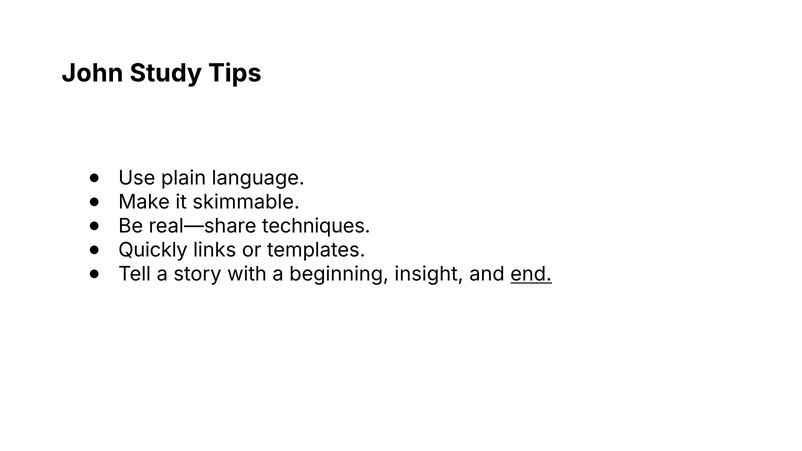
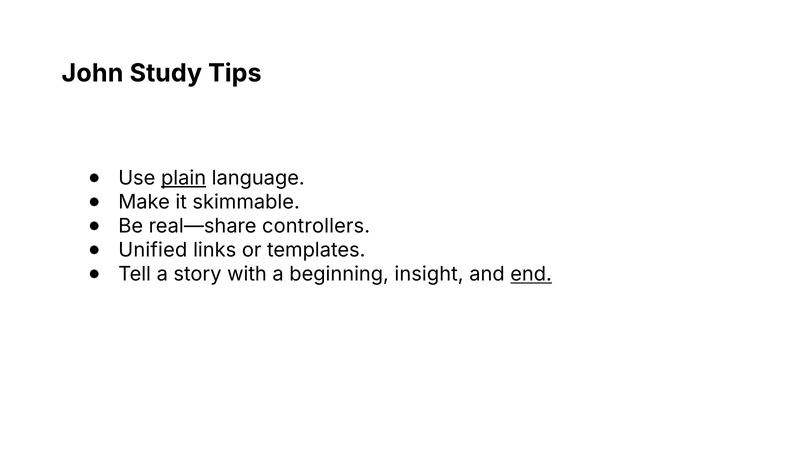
plain underline: none -> present
techniques: techniques -> controllers
Quickly: Quickly -> Unified
